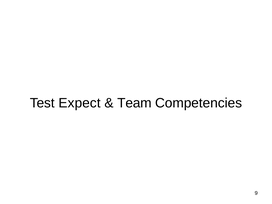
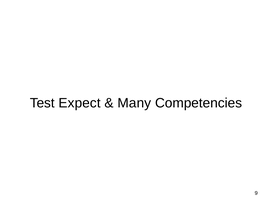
Team: Team -> Many
